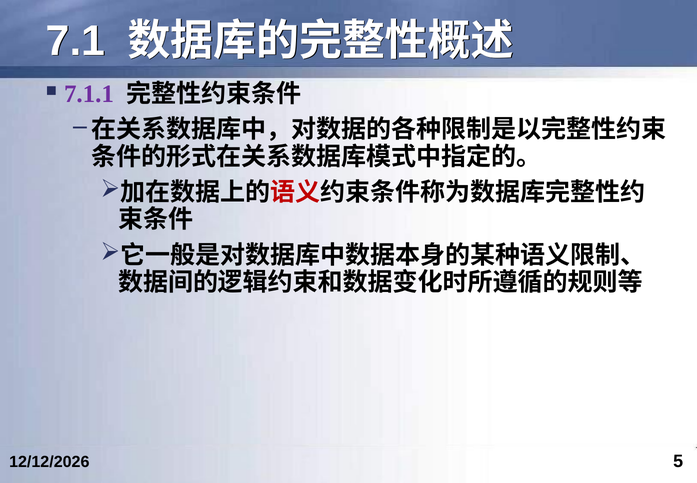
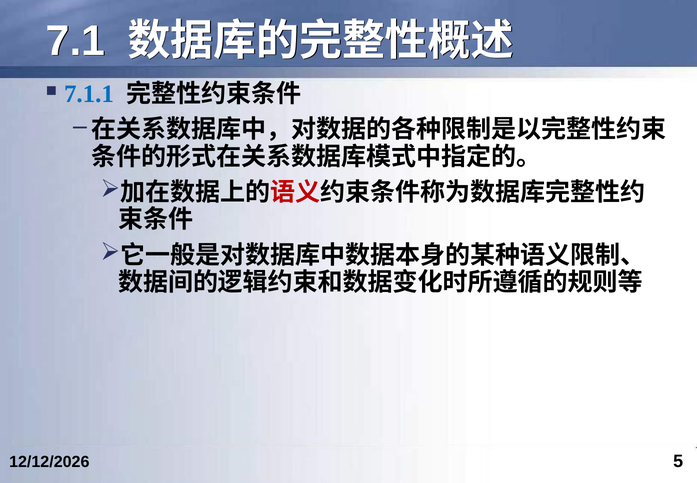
7.1.1 colour: purple -> blue
